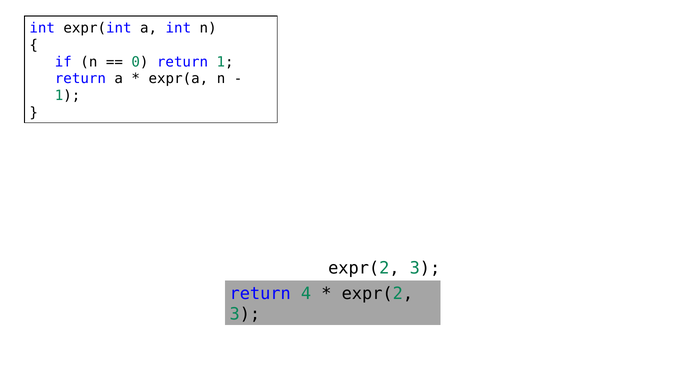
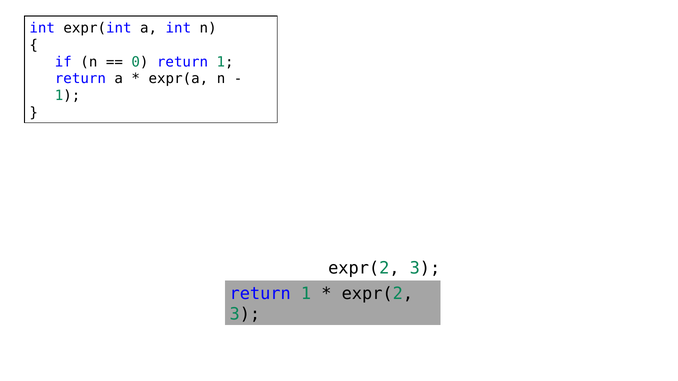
4 at (306, 294): 4 -> 1
